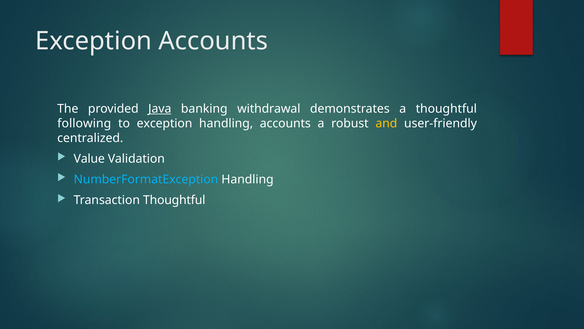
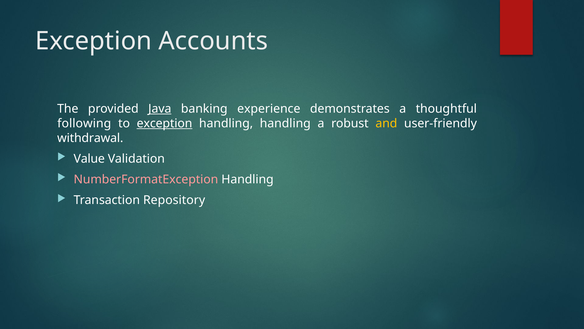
withdrawal: withdrawal -> experience
exception at (165, 123) underline: none -> present
handling accounts: accounts -> handling
centralized: centralized -> withdrawal
NumberFormatException colour: light blue -> pink
Transaction Thoughtful: Thoughtful -> Repository
